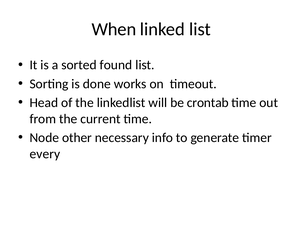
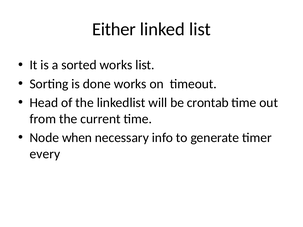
When: When -> Either
sorted found: found -> works
other: other -> when
